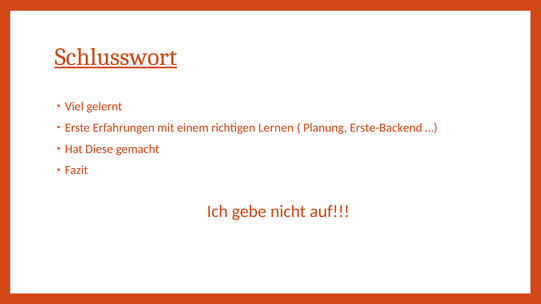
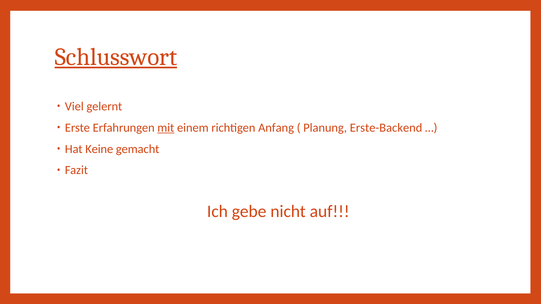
mit underline: none -> present
Lernen: Lernen -> Anfang
Diese: Diese -> Keine
